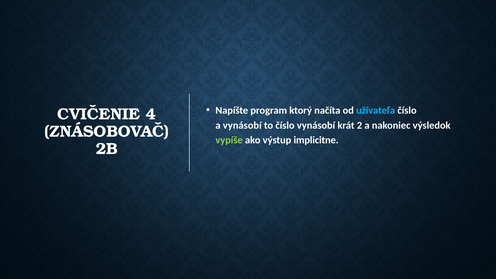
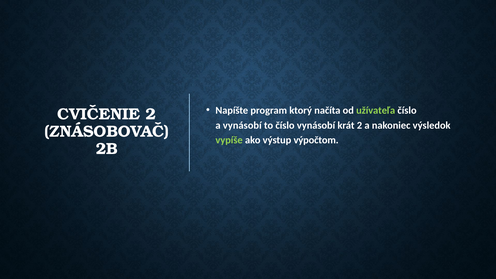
užívateľa colour: light blue -> light green
CVIČENIE 4: 4 -> 2
implicitne: implicitne -> výpočtom
